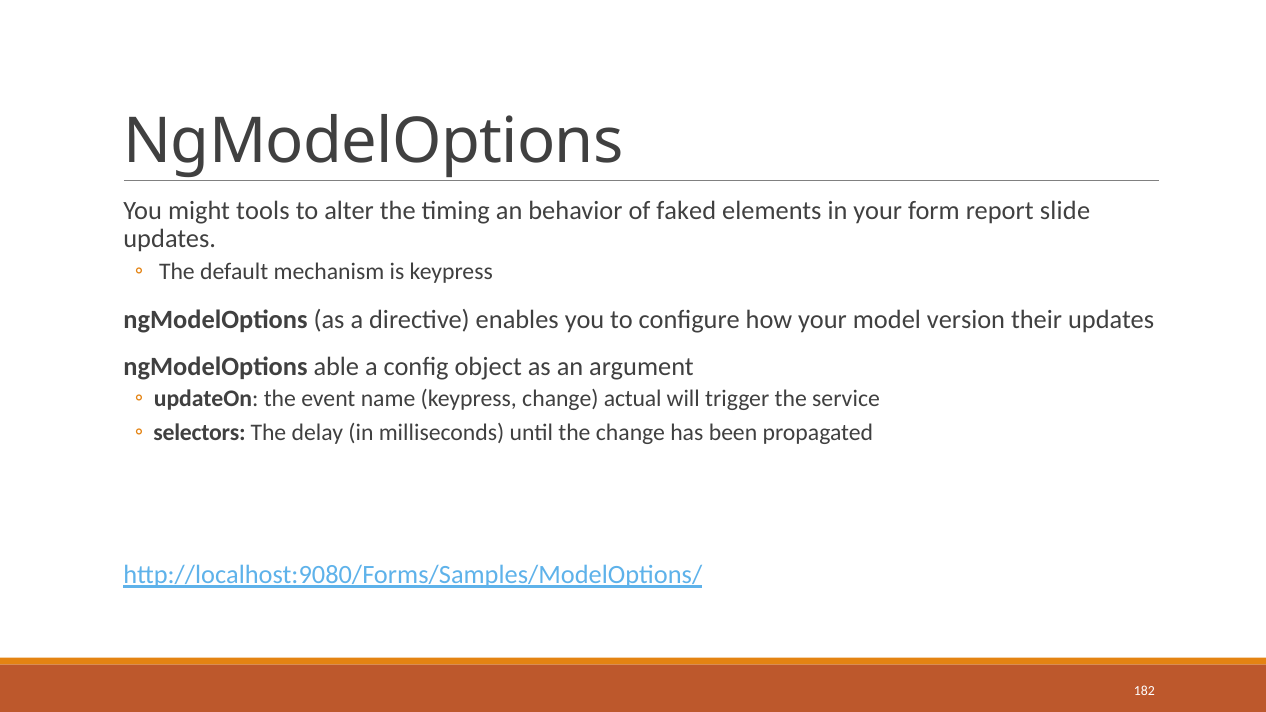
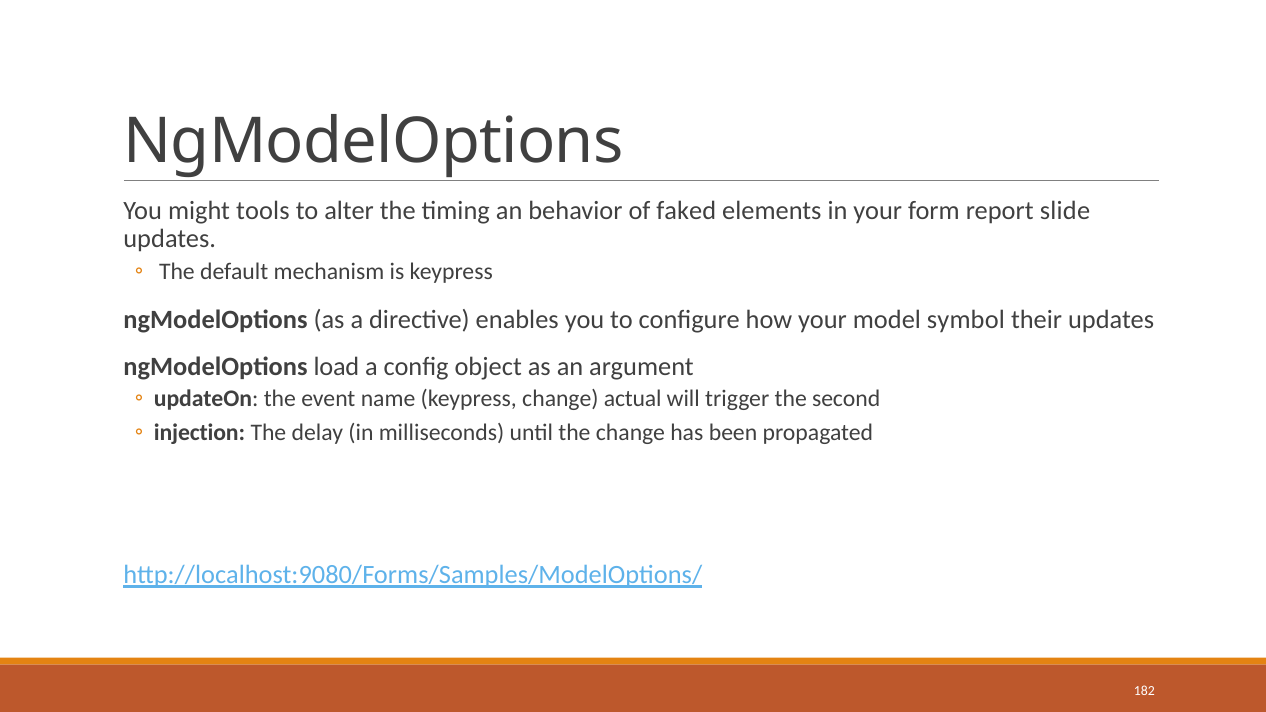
version: version -> symbol
able: able -> load
service: service -> second
selectors: selectors -> injection
